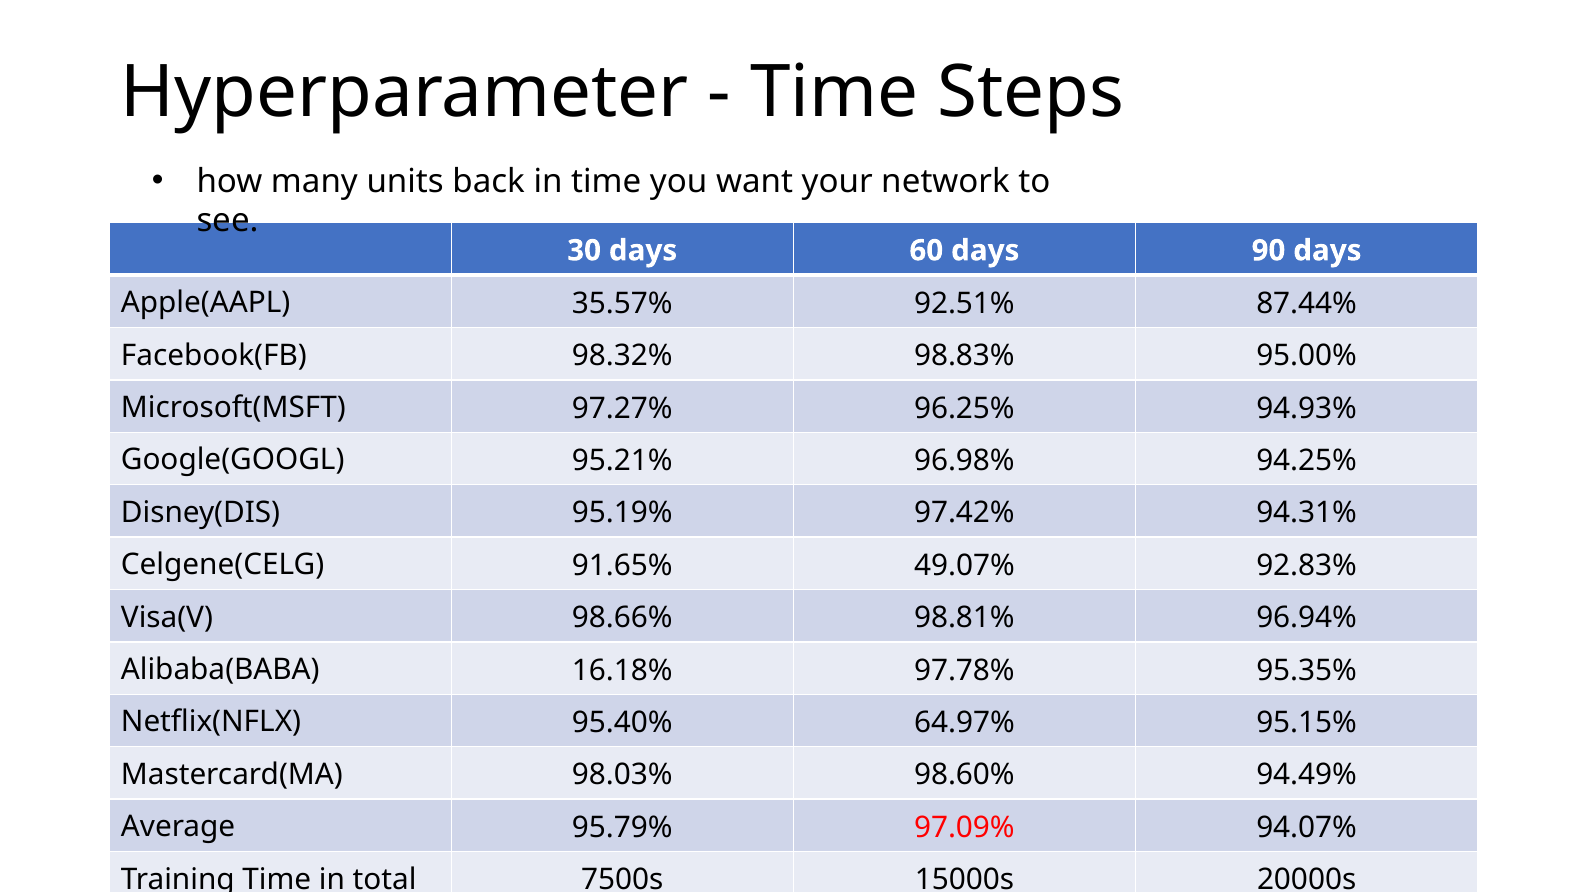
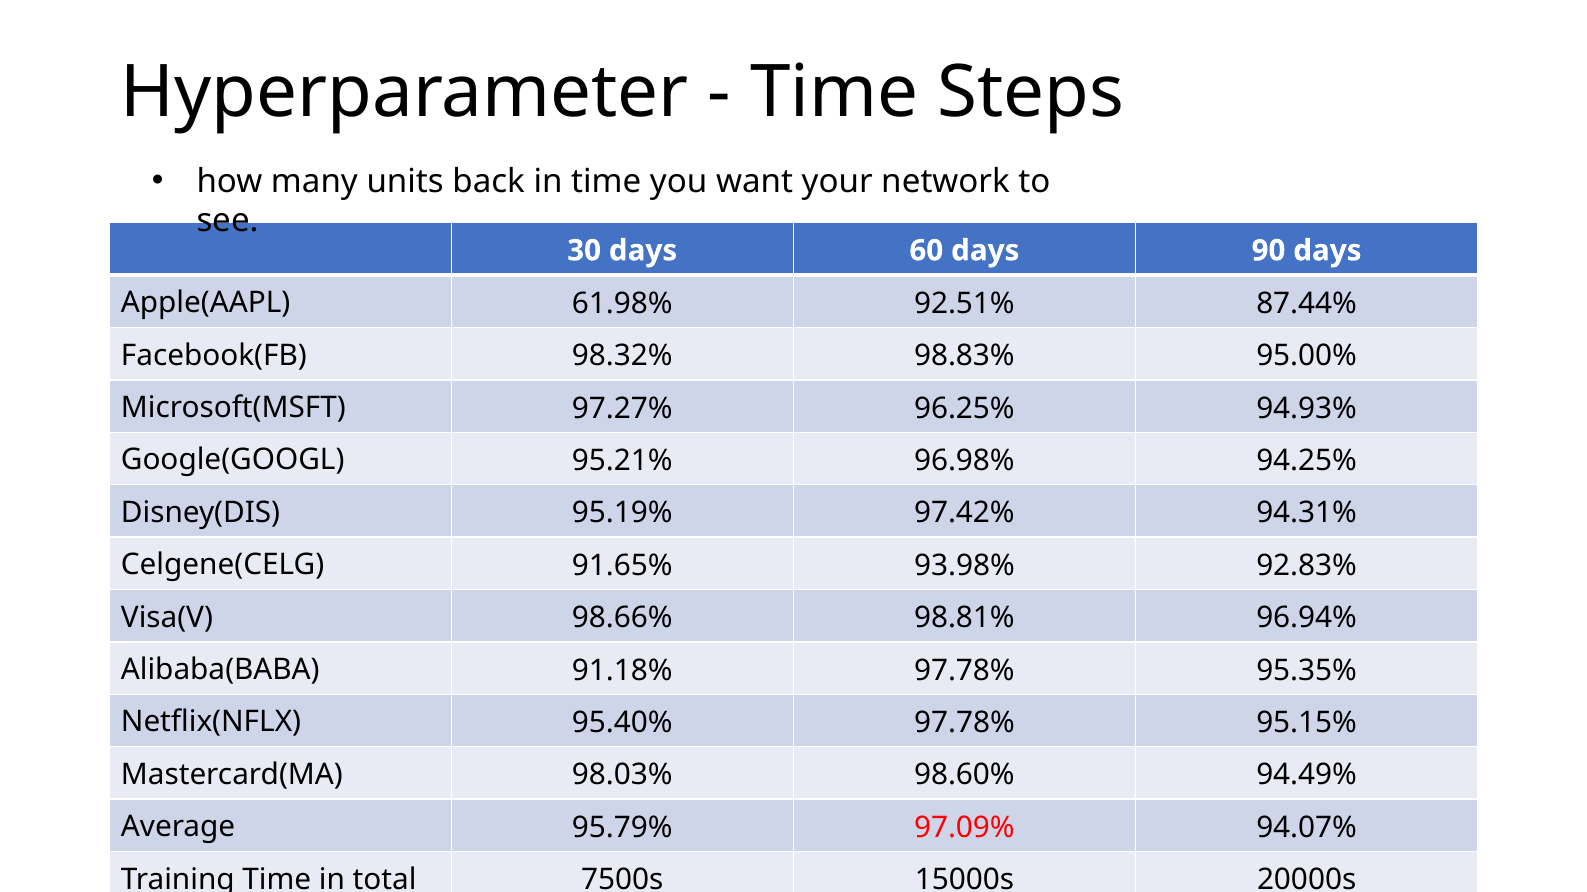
35.57%: 35.57% -> 61.98%
49.07%: 49.07% -> 93.98%
16.18%: 16.18% -> 91.18%
95.40% 64.97%: 64.97% -> 97.78%
